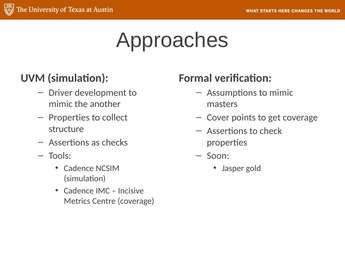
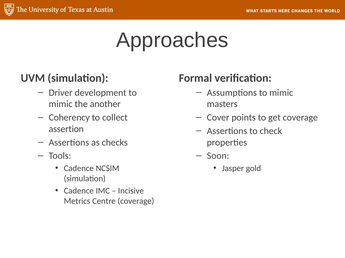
Properties at (69, 118): Properties -> Coherency
structure: structure -> assertion
